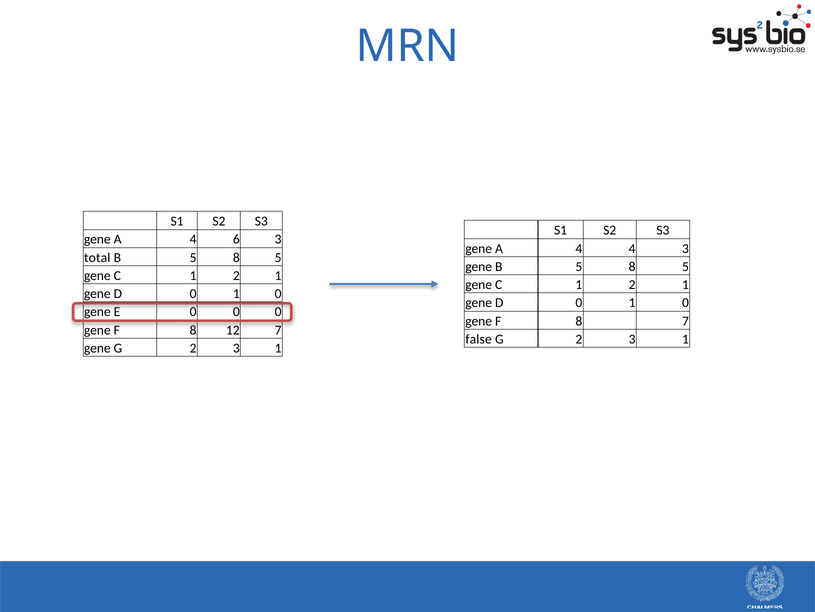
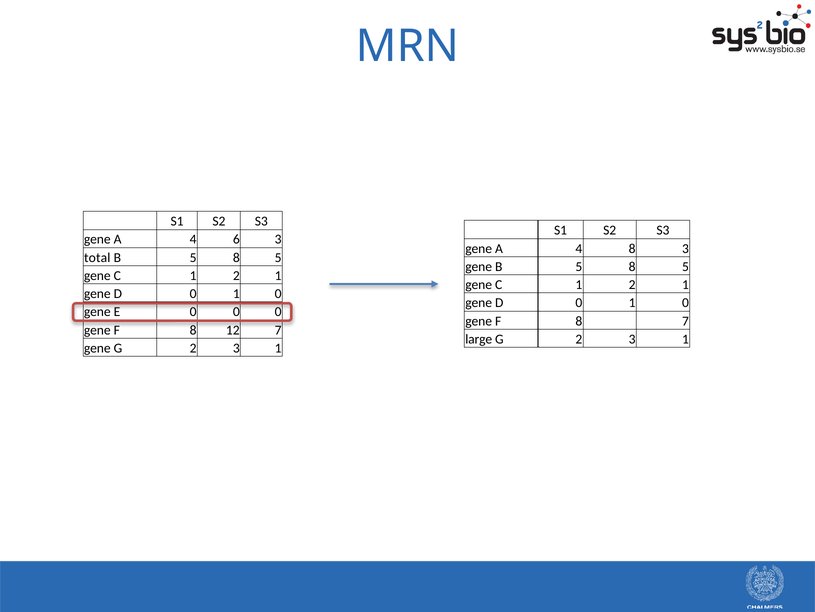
4 4: 4 -> 8
false: false -> large
